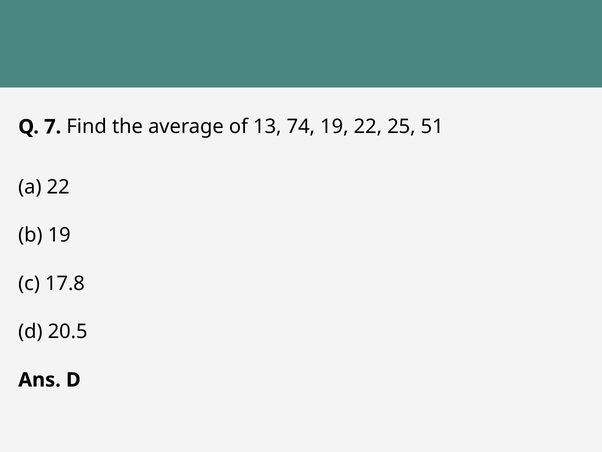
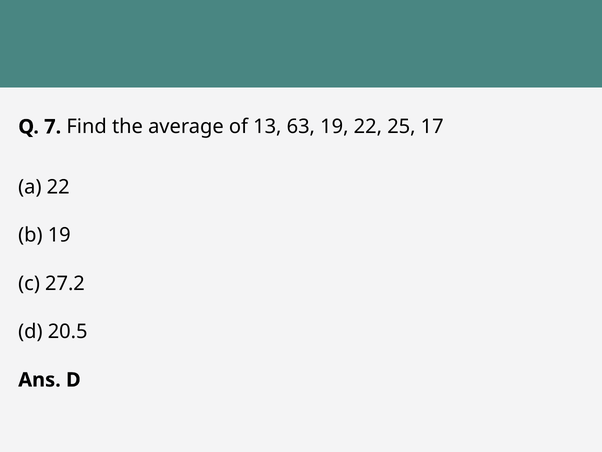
74: 74 -> 63
51: 51 -> 17
17.8: 17.8 -> 27.2
